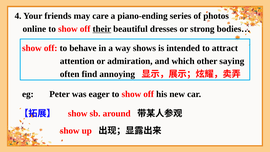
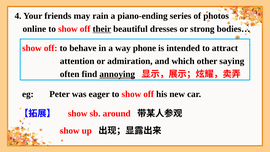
care: care -> rain
shows: shows -> phone
annoying underline: none -> present
